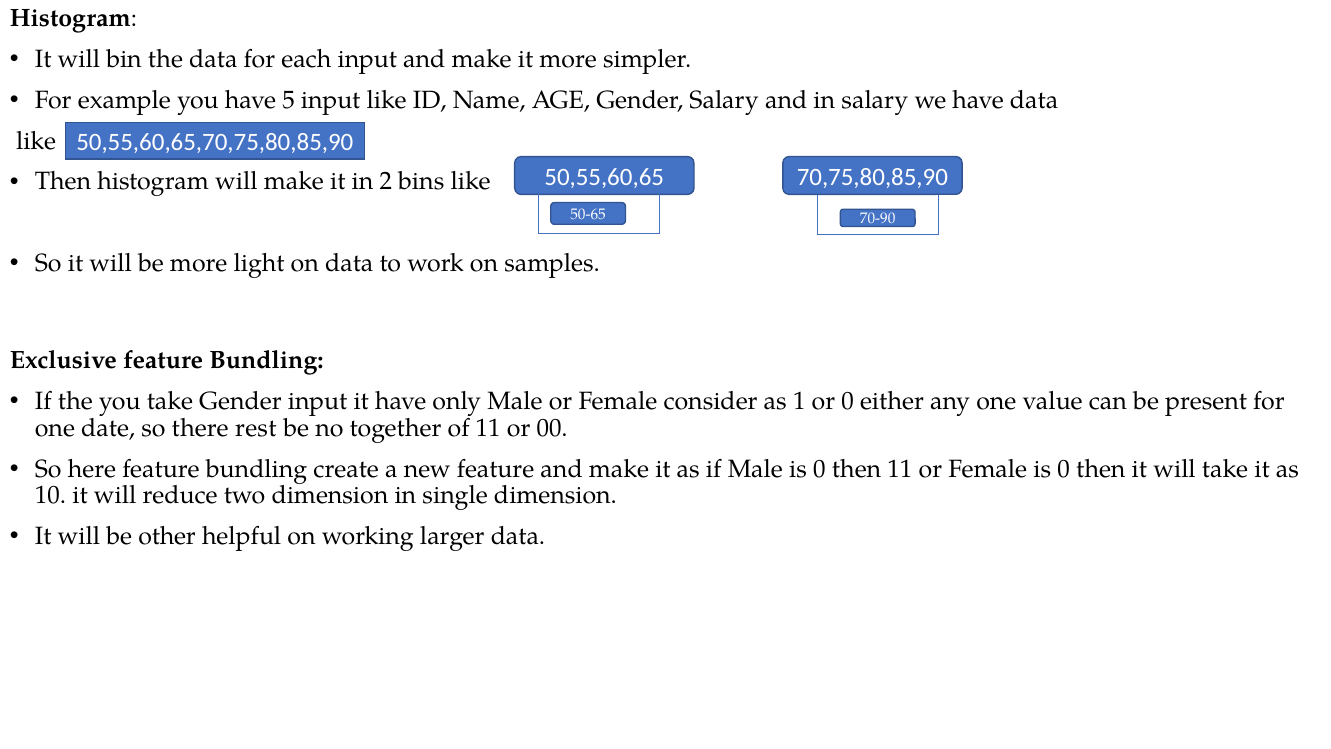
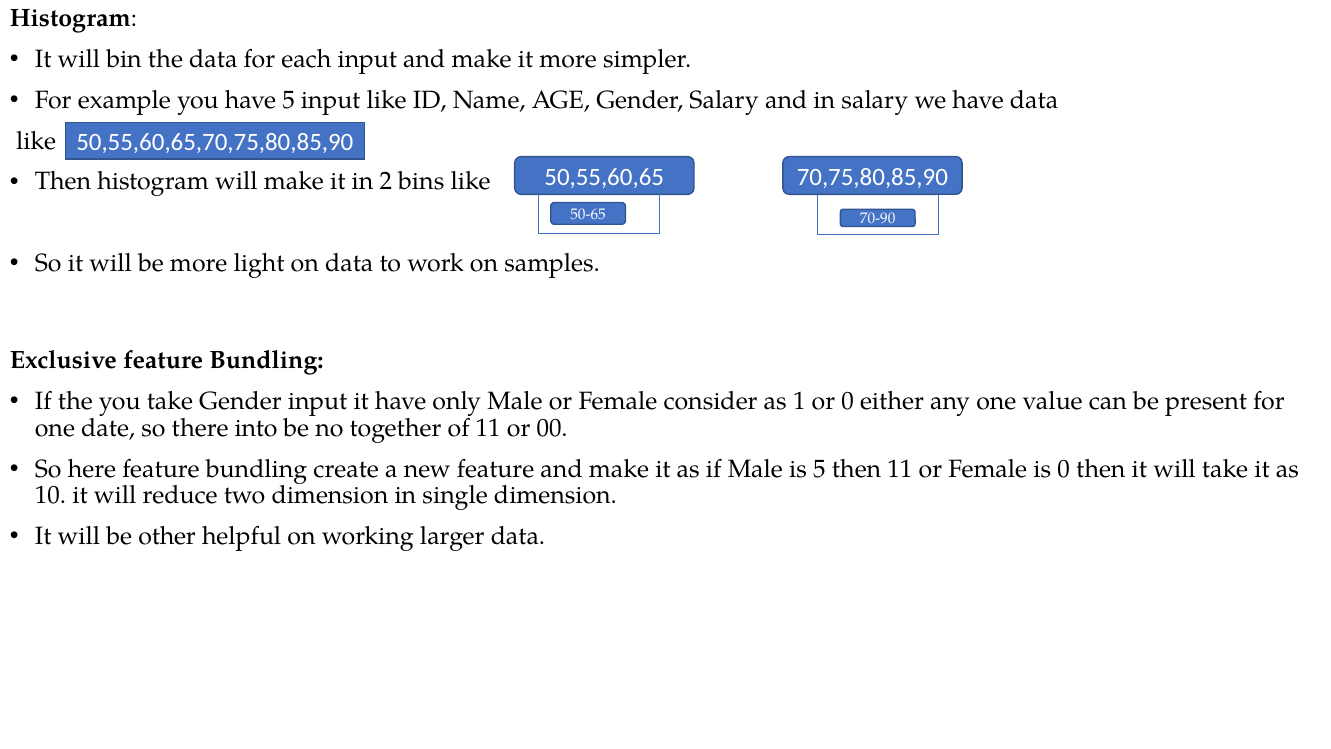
rest: rest -> into
Male is 0: 0 -> 5
